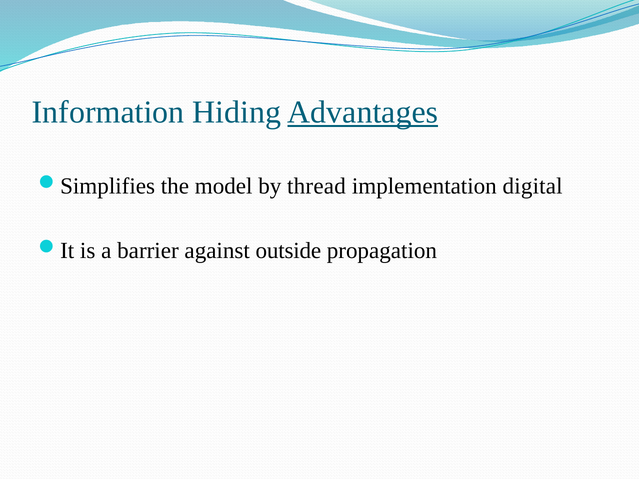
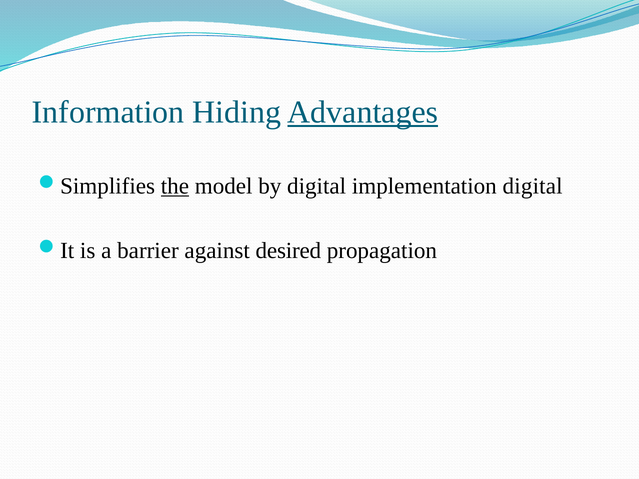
the underline: none -> present
by thread: thread -> digital
outside: outside -> desired
